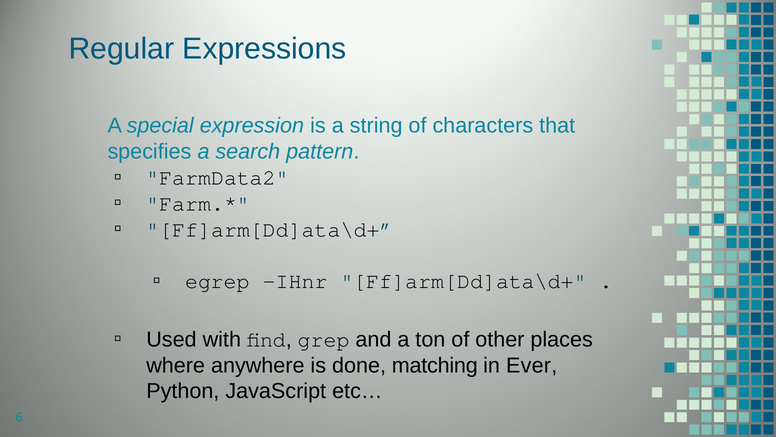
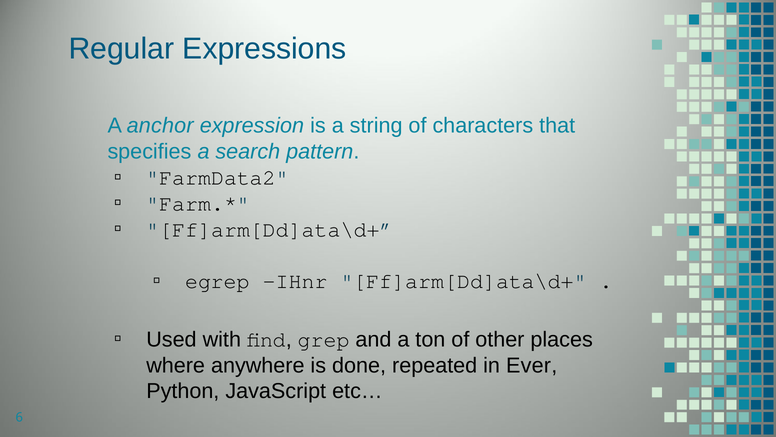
special: special -> anchor
matching: matching -> repeated
